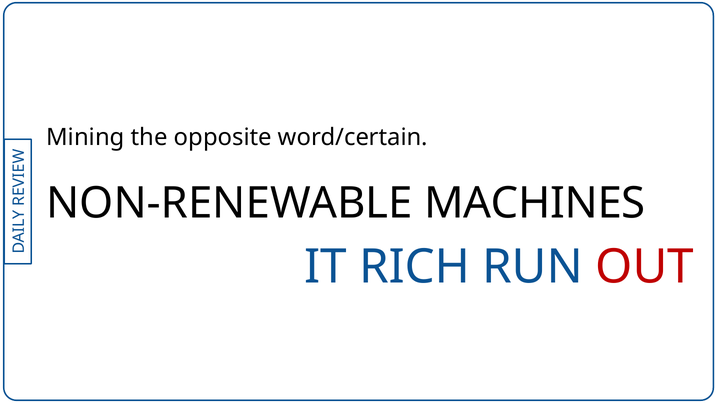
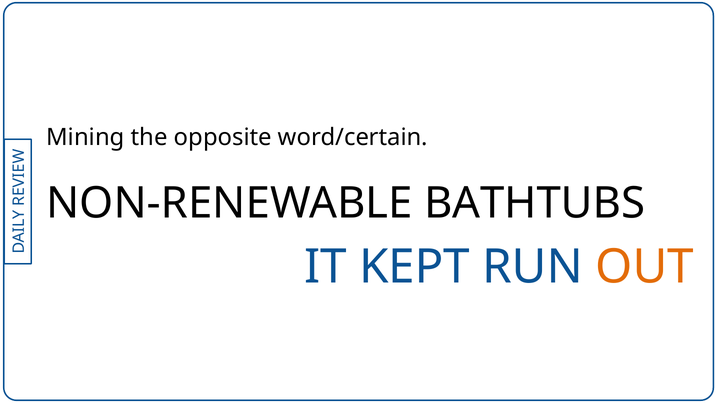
MACHINES: MACHINES -> BATHTUBS
RICH: RICH -> KEPT
OUT colour: red -> orange
